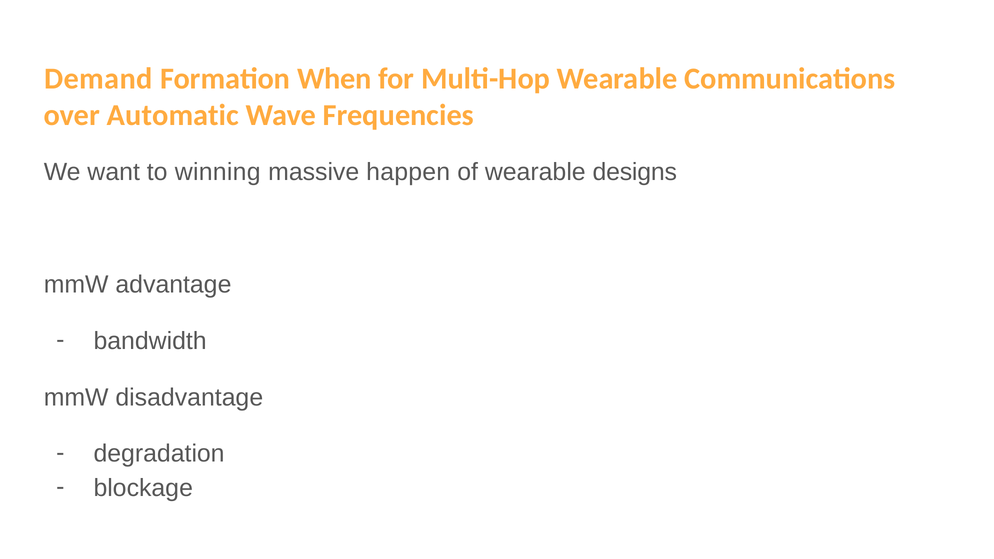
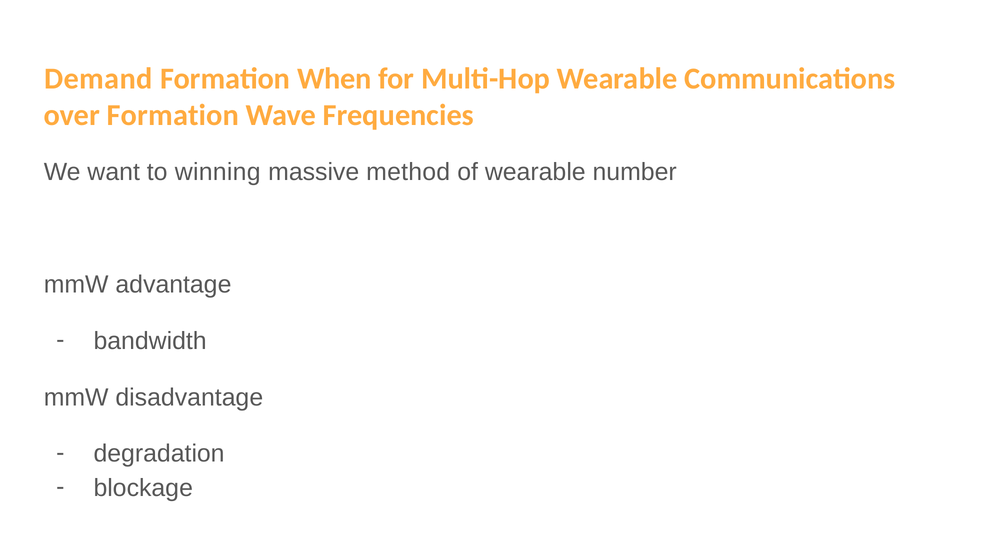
over Automatic: Automatic -> Formation
happen: happen -> method
designs: designs -> number
